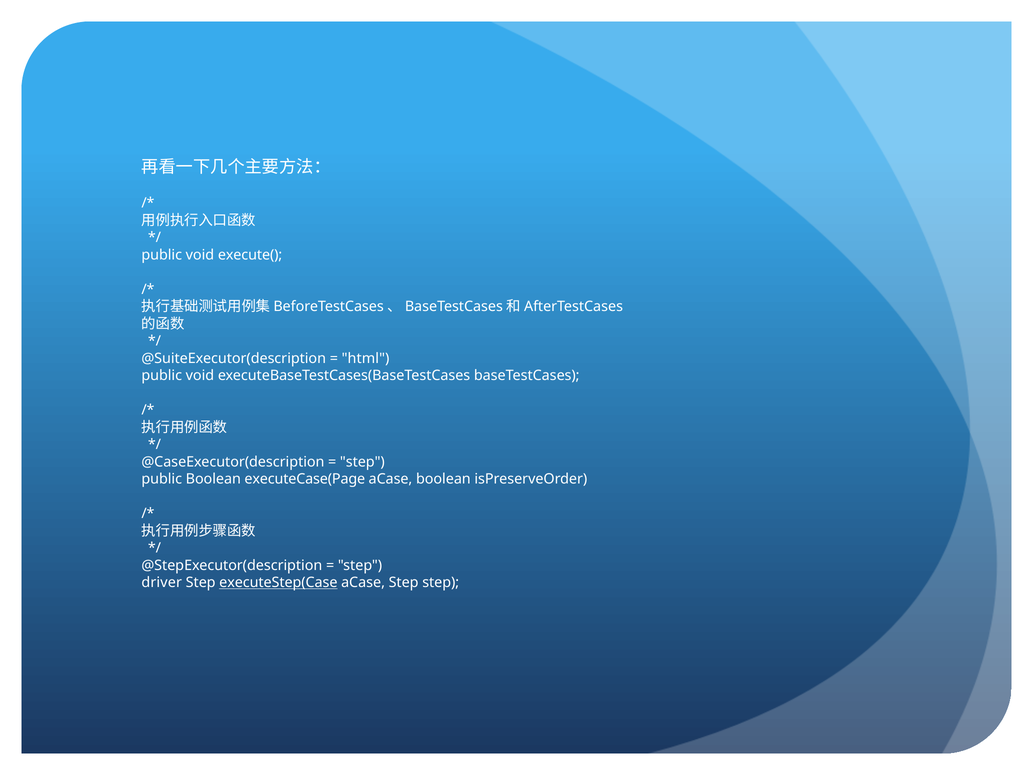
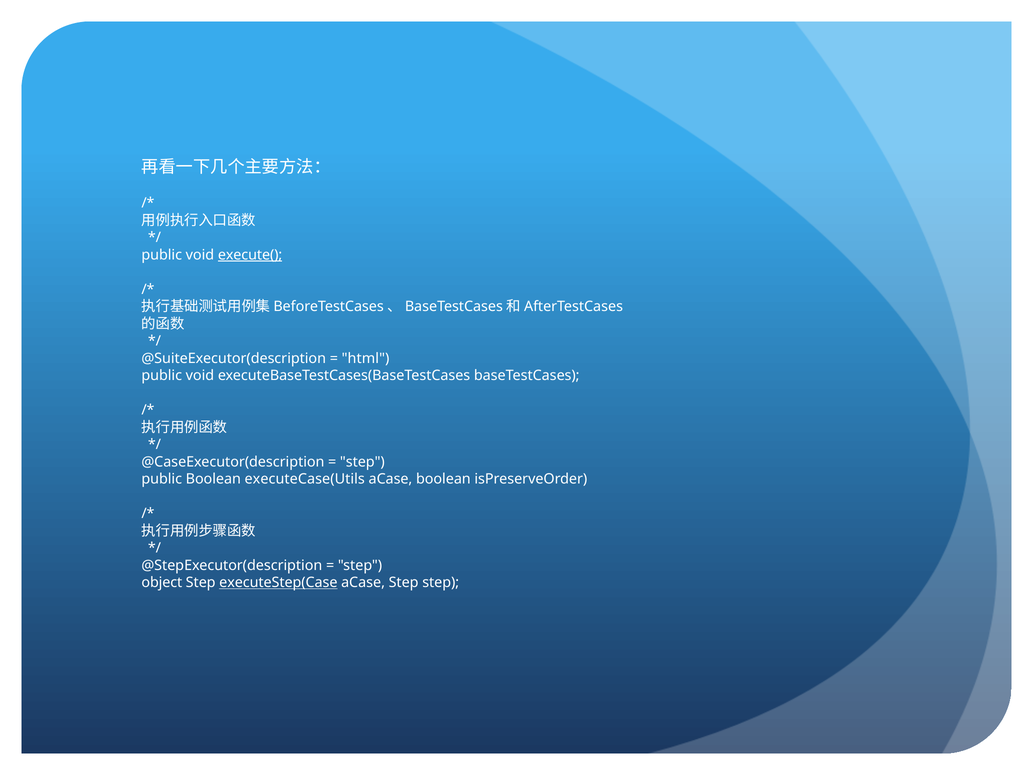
execute( underline: none -> present
executeCase(Page: executeCase(Page -> executeCase(Utils
driver: driver -> object
